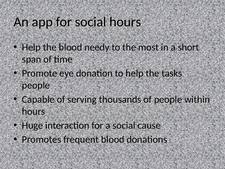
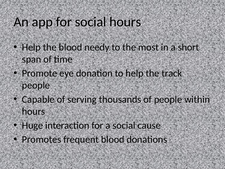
tasks: tasks -> track
